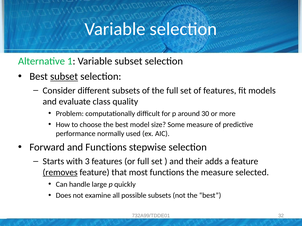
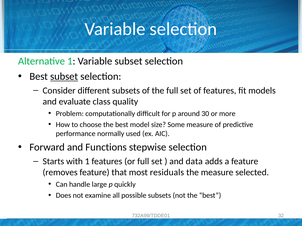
with 3: 3 -> 1
their: their -> data
removes underline: present -> none
most functions: functions -> residuals
